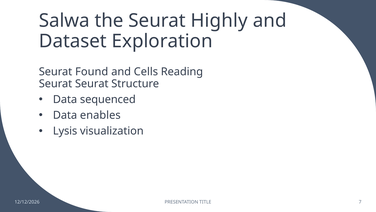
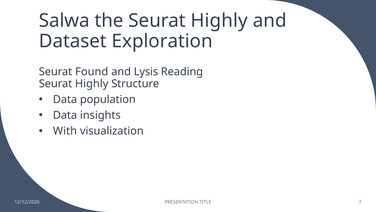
Cells: Cells -> Lysis
Seurat at (92, 83): Seurat -> Highly
sequenced: sequenced -> population
enables: enables -> insights
Lysis: Lysis -> With
